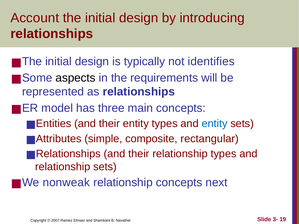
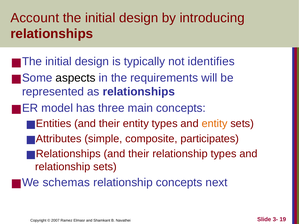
entity at (215, 124) colour: blue -> orange
rectangular: rectangular -> participates
nonweak: nonweak -> schemas
